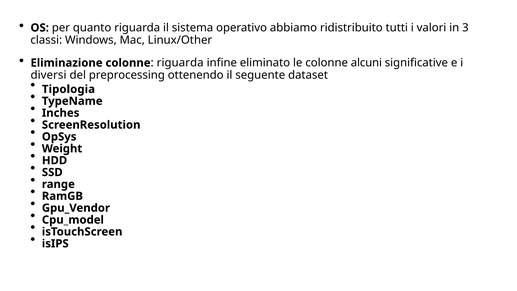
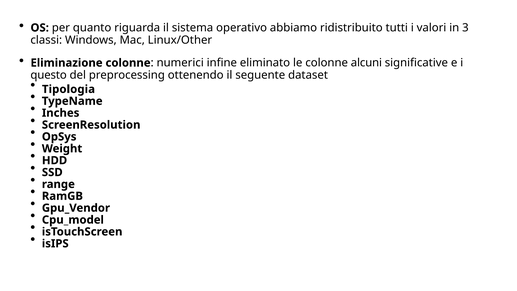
riguarda at (180, 63): riguarda -> numerici
diversi: diversi -> questo
